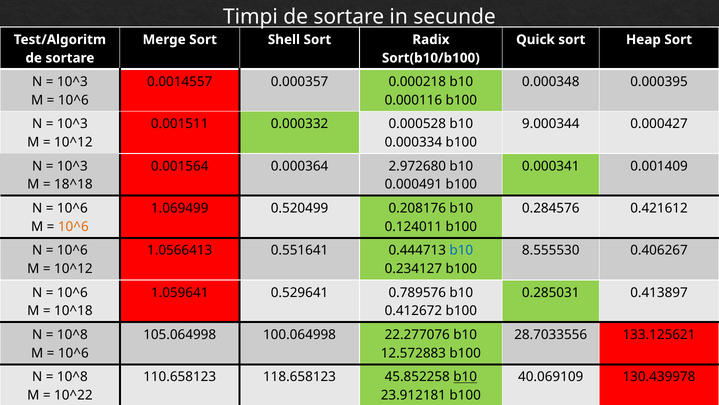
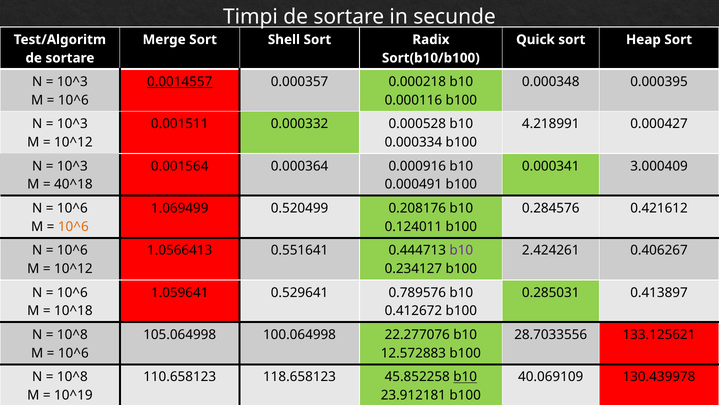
0.0014557 underline: none -> present
9.000344: 9.000344 -> 4.218991
2.972680: 2.972680 -> 0.000916
0.001409: 0.001409 -> 3.000409
18^18: 18^18 -> 40^18
b10 at (461, 250) colour: blue -> purple
8.555530: 8.555530 -> 2.424261
10^22: 10^22 -> 10^19
